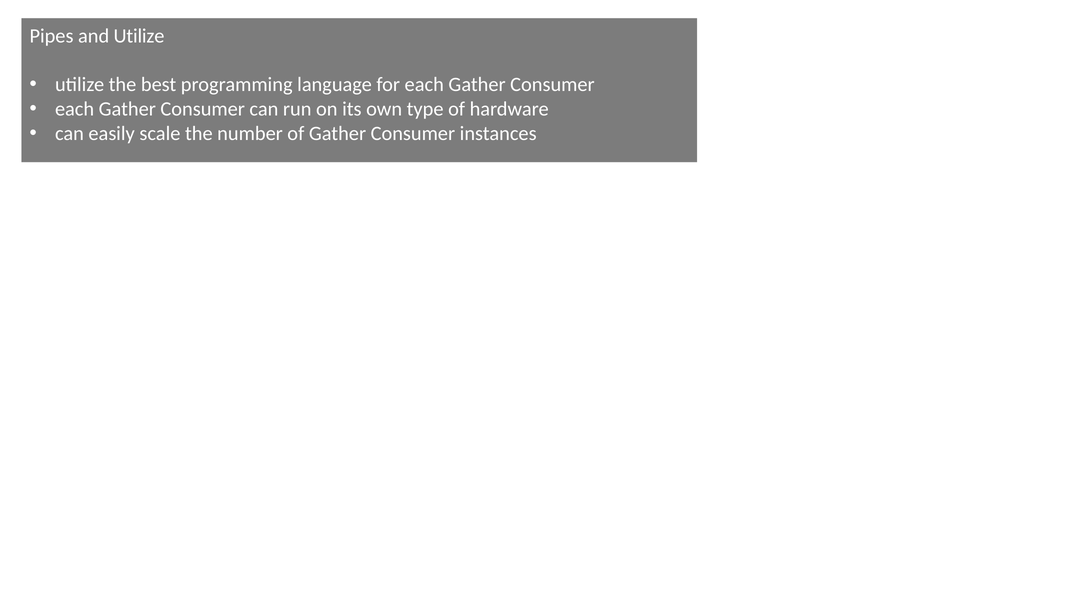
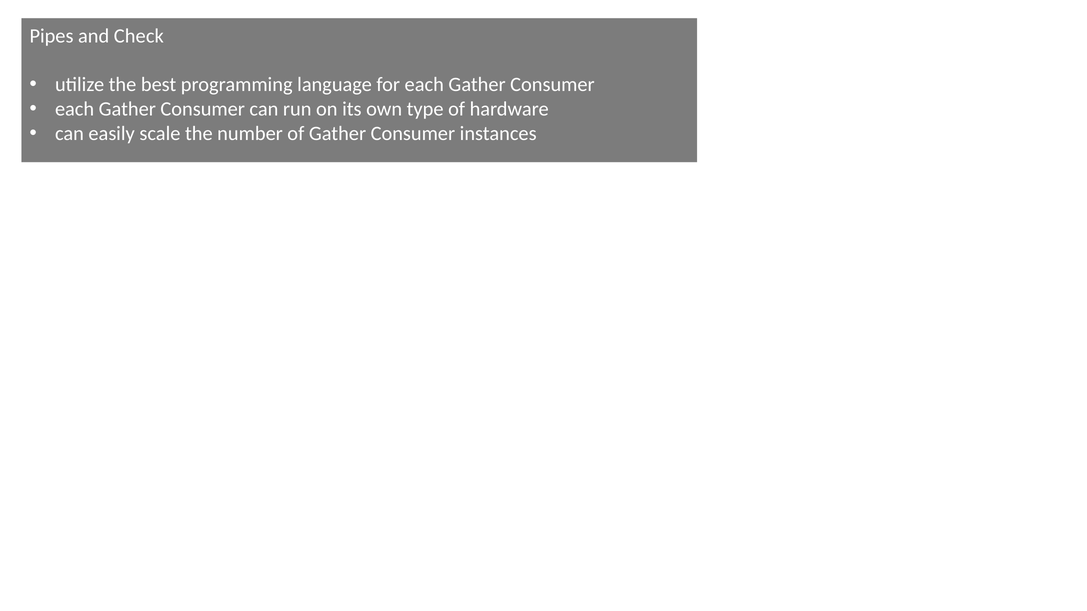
and Utilize: Utilize -> Check
